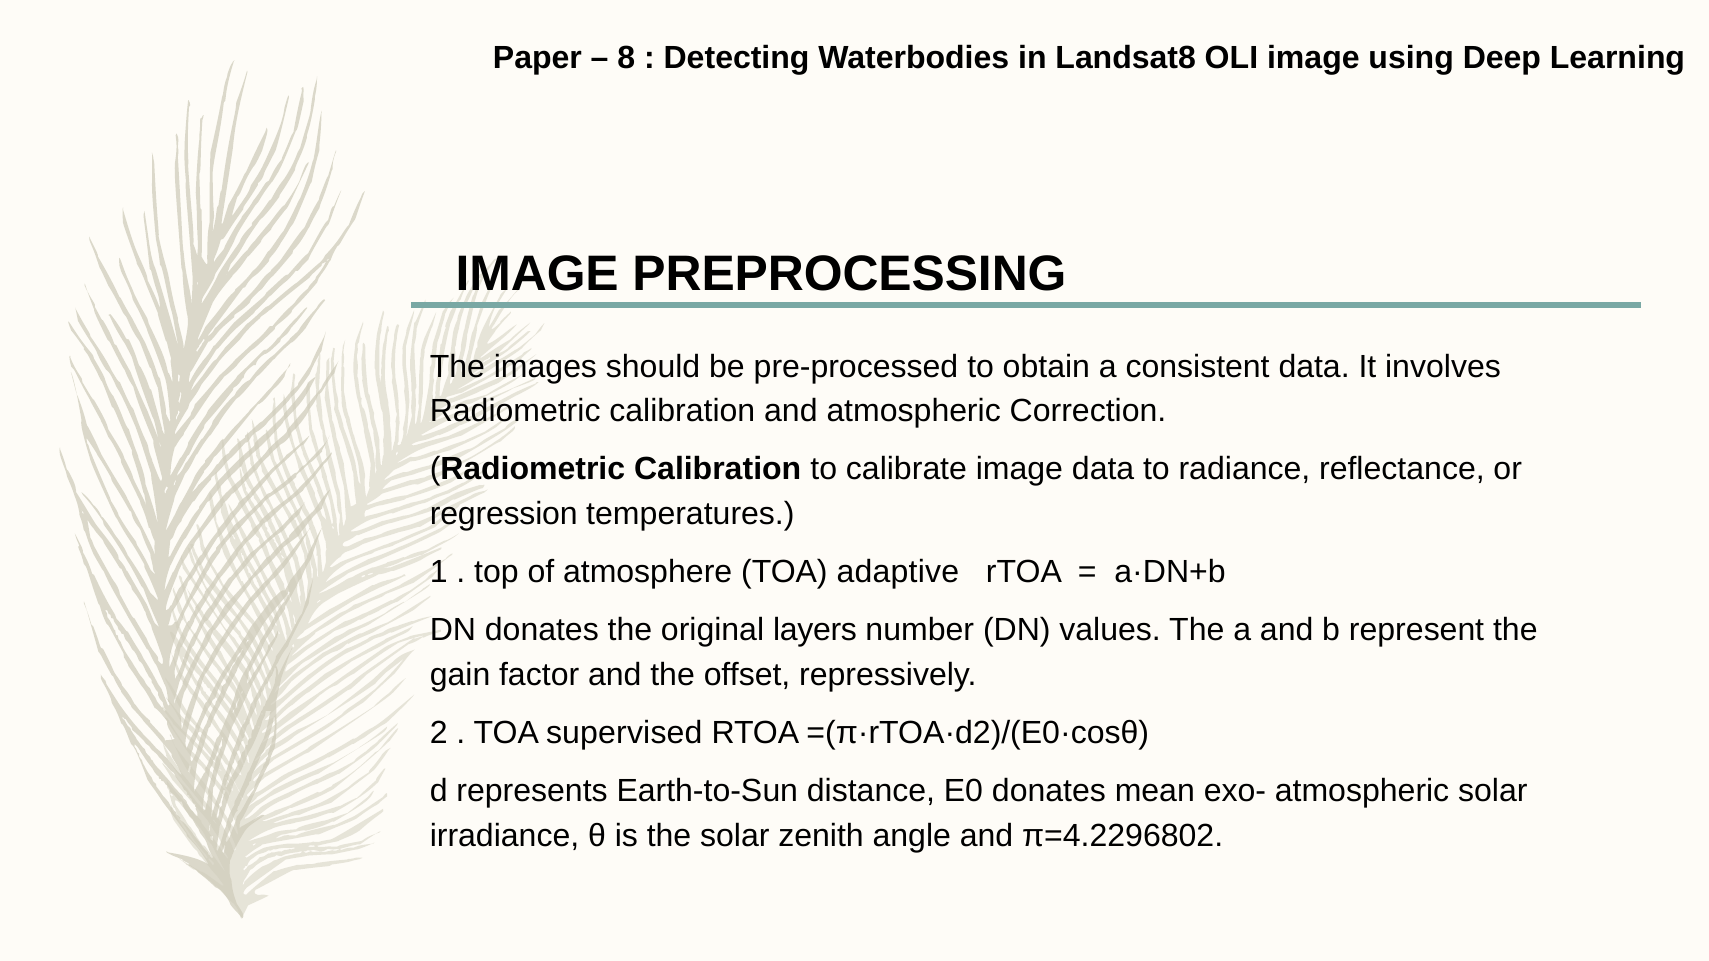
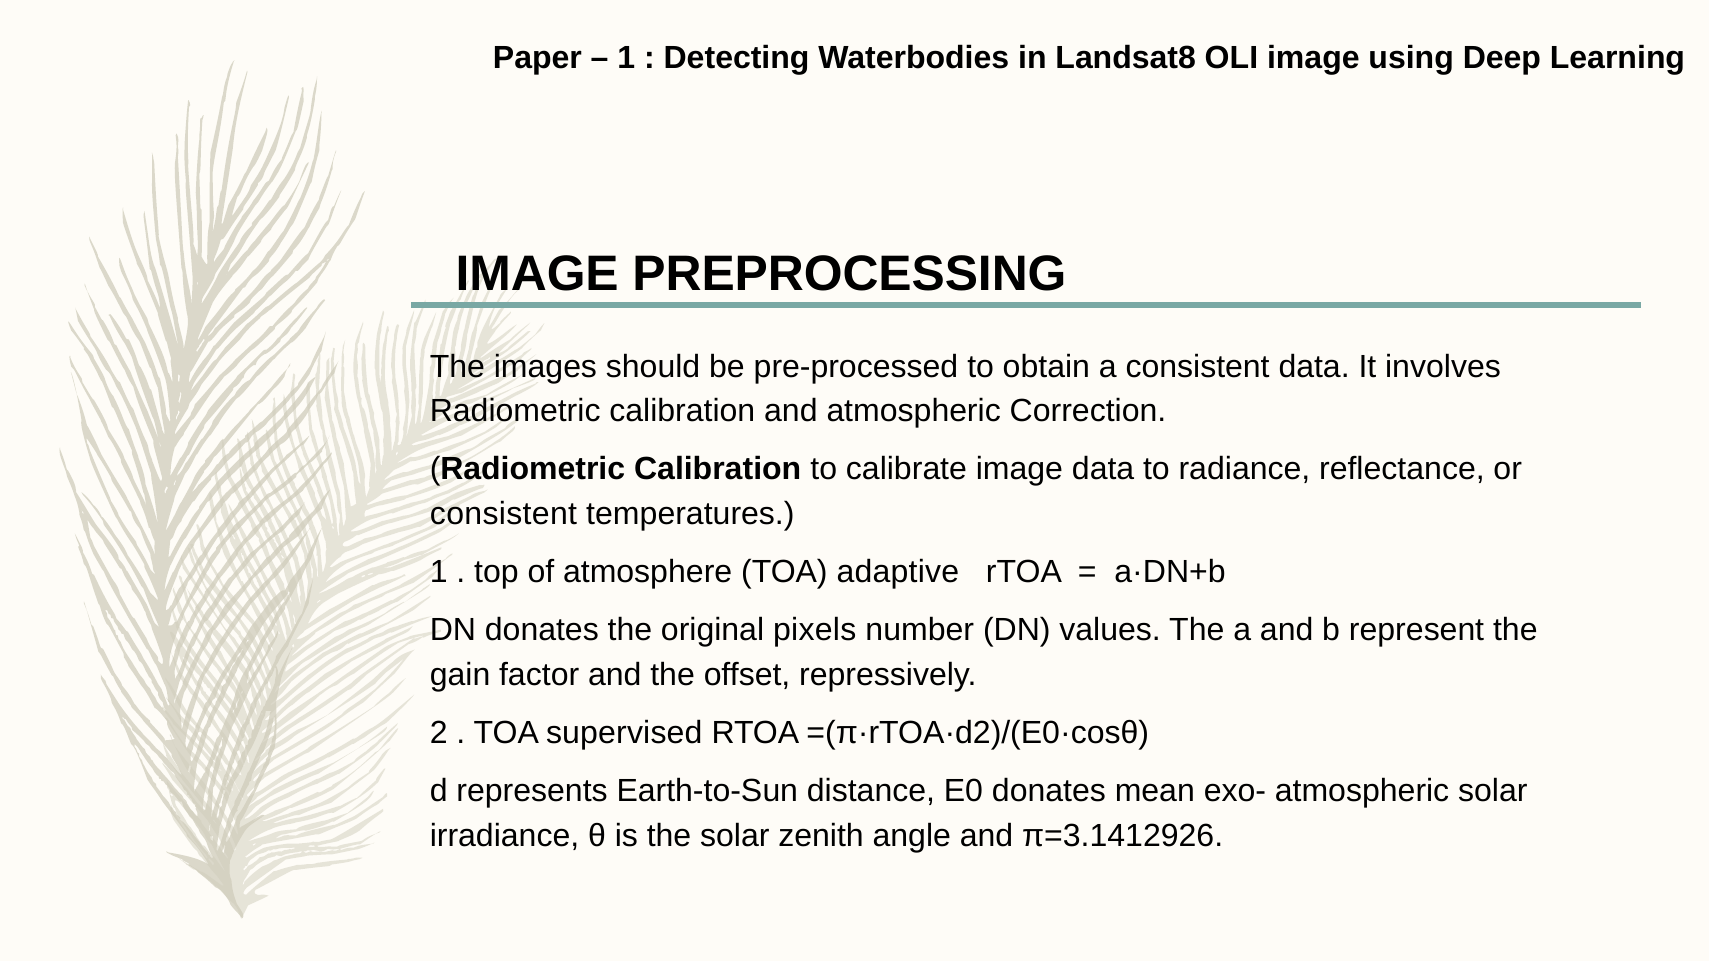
8 at (626, 58): 8 -> 1
regression at (504, 514): regression -> consistent
layers: layers -> pixels
π=4.2296802: π=4.2296802 -> π=3.1412926
